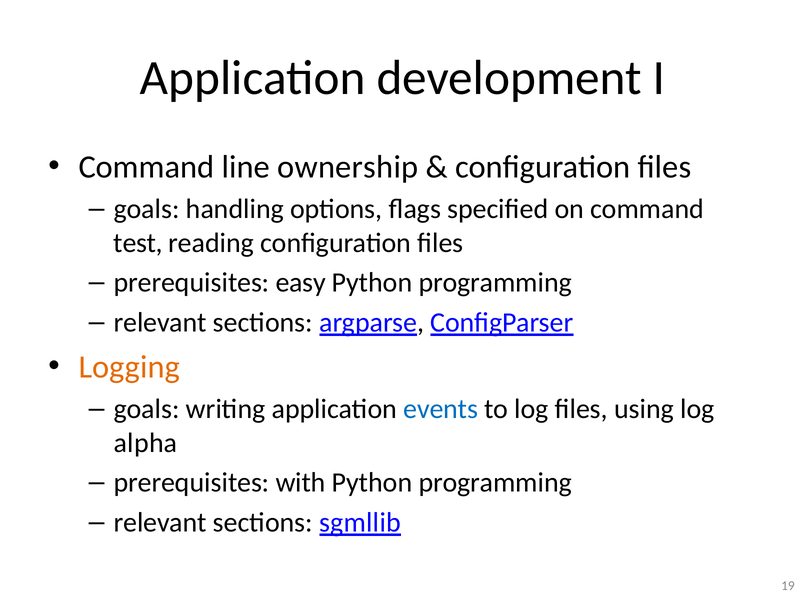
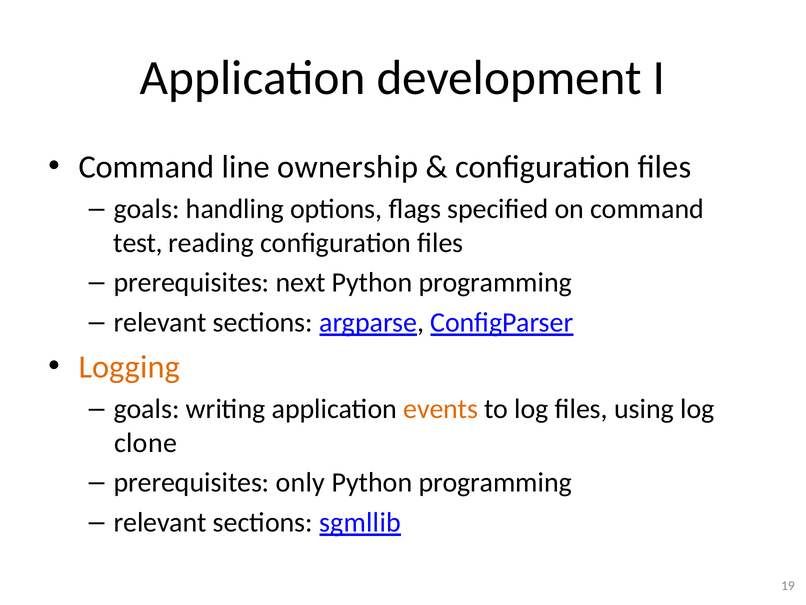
easy: easy -> next
events colour: blue -> orange
alpha: alpha -> clone
with: with -> only
